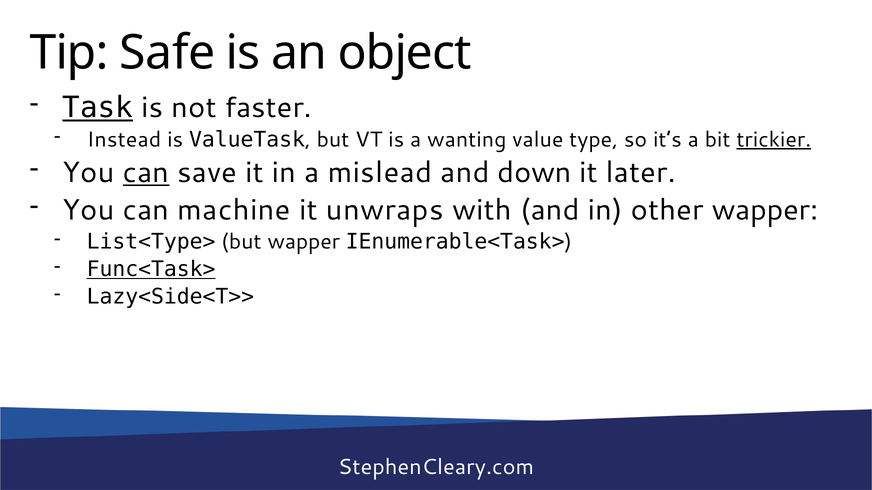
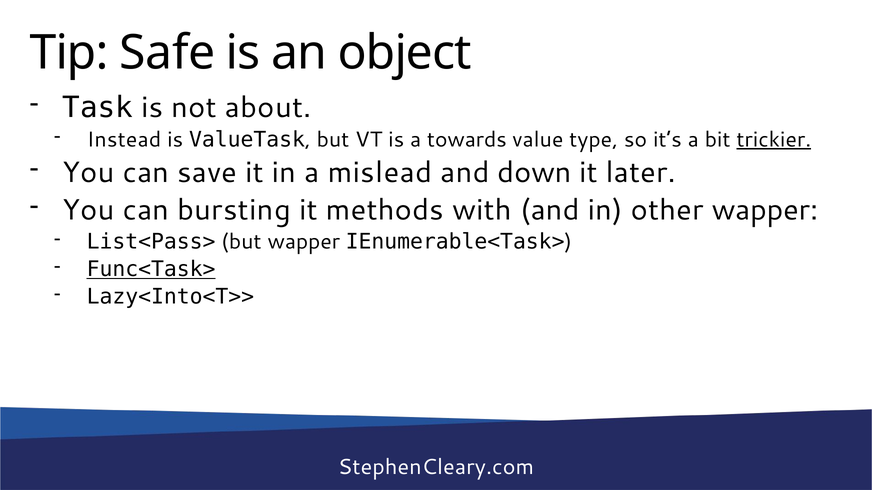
Task underline: present -> none
faster: faster -> about
wanting: wanting -> towards
can at (146, 173) underline: present -> none
machine: machine -> bursting
unwraps: unwraps -> methods
List<Type>: List<Type> -> List<Pass>
Lazy<Side<T>>: Lazy<Side<T>> -> Lazy<Into<T>>
